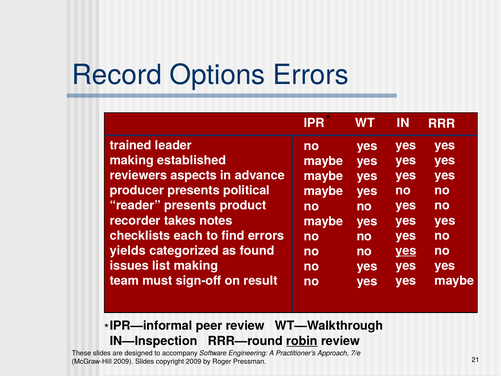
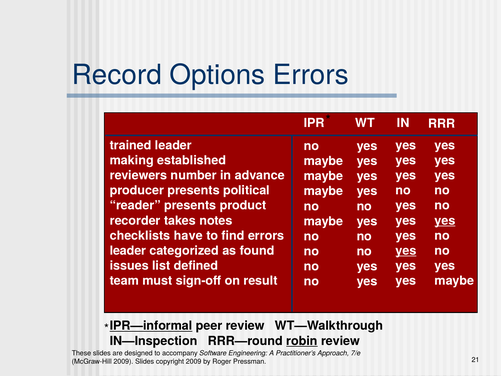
aspects: aspects -> number
yes at (445, 220) underline: none -> present
each: each -> have
yields at (128, 250): yields -> leader
list making: making -> defined
IPR—informal underline: none -> present
